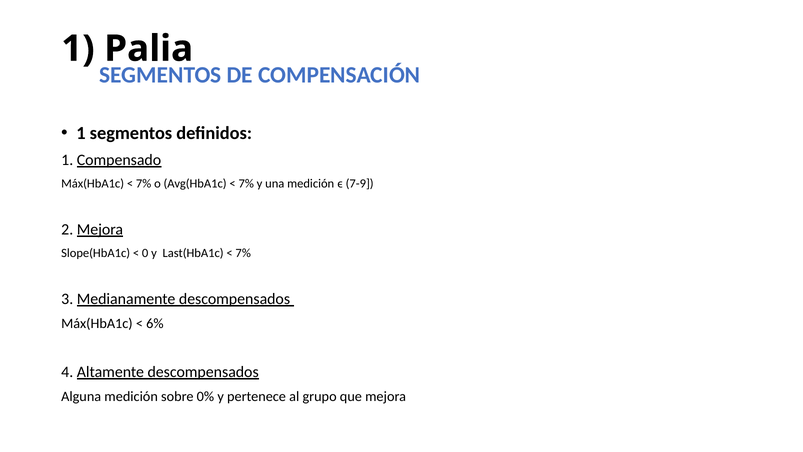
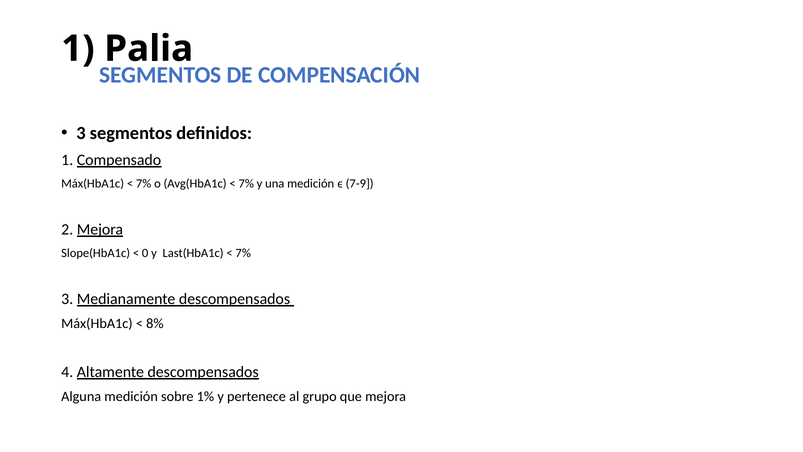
1 at (81, 133): 1 -> 3
6%: 6% -> 8%
0%: 0% -> 1%
